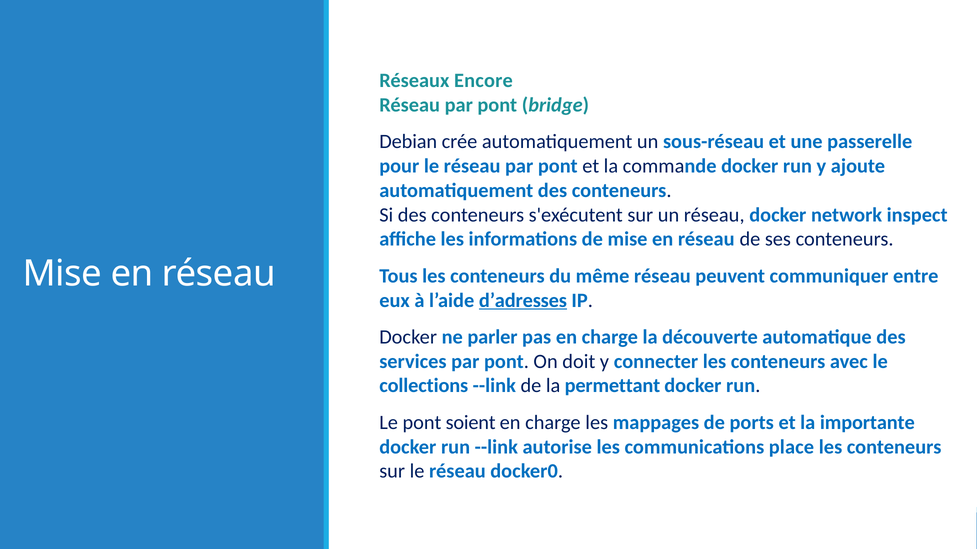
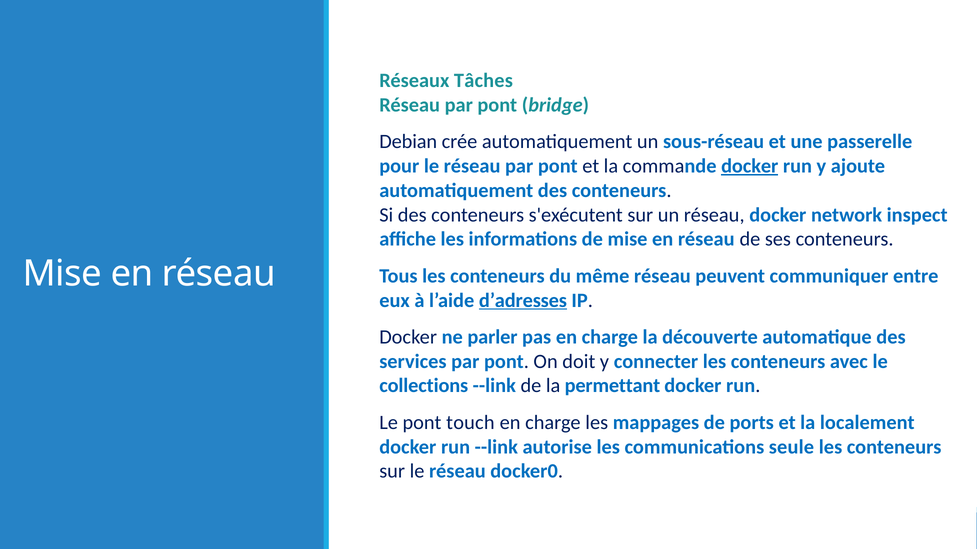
Encore: Encore -> Tâches
docker at (750, 166) underline: none -> present
soient: soient -> touch
importante: importante -> localement
place: place -> seule
